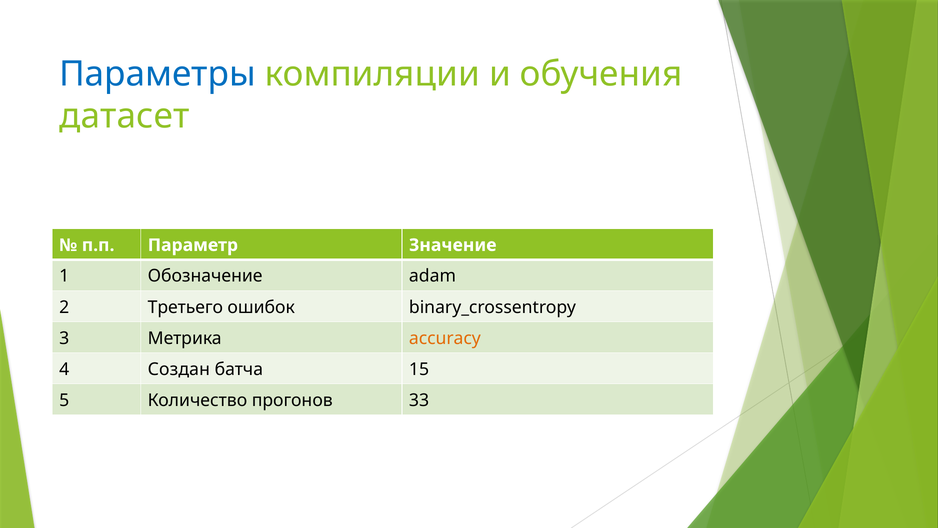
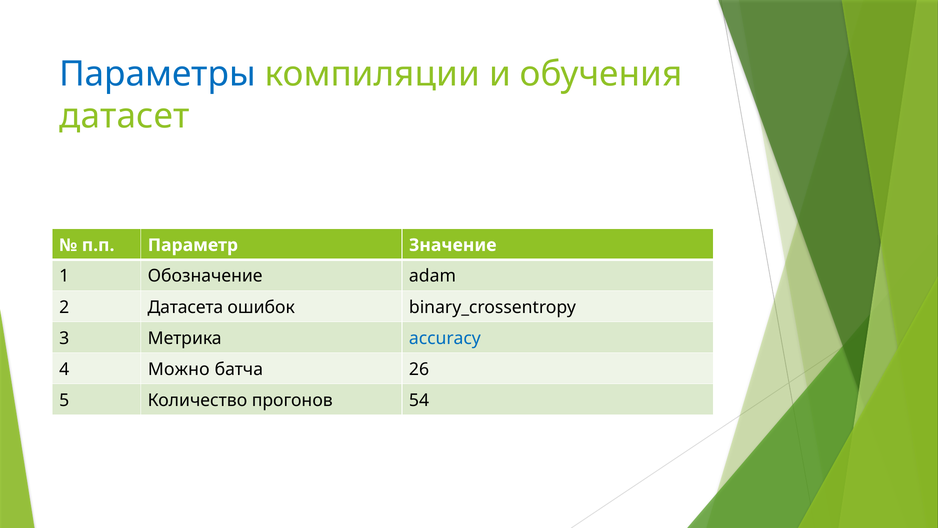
Третьего: Третьего -> Датасета
accuracy colour: orange -> blue
Создан: Создан -> Можно
15: 15 -> 26
33: 33 -> 54
